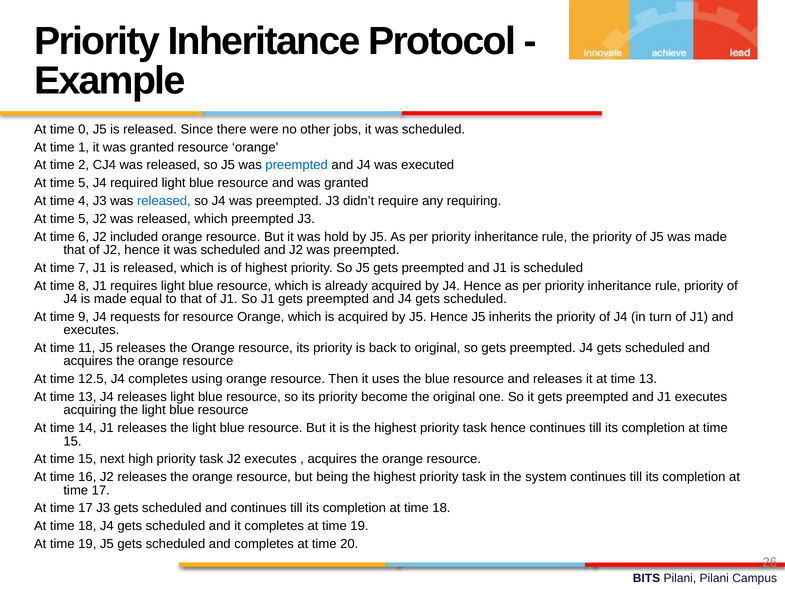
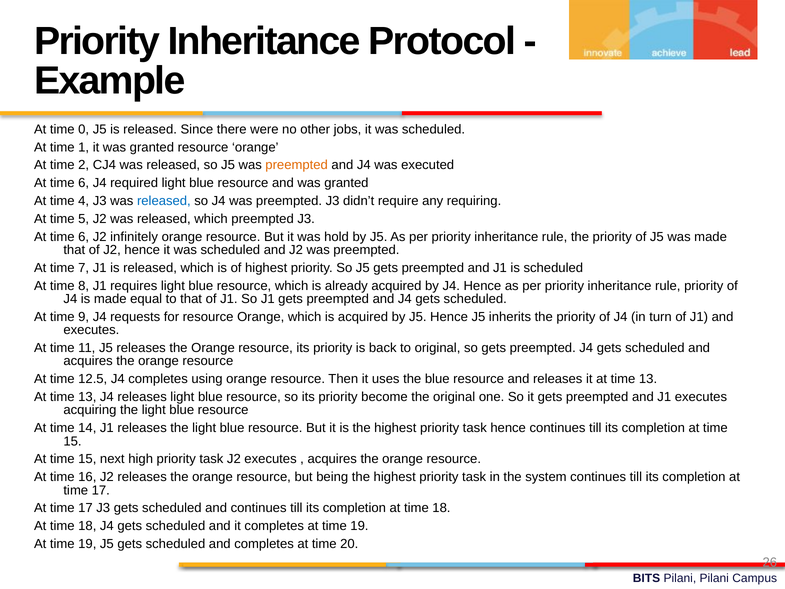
preempted at (297, 165) colour: blue -> orange
5 at (84, 183): 5 -> 6
included: included -> infinitely
